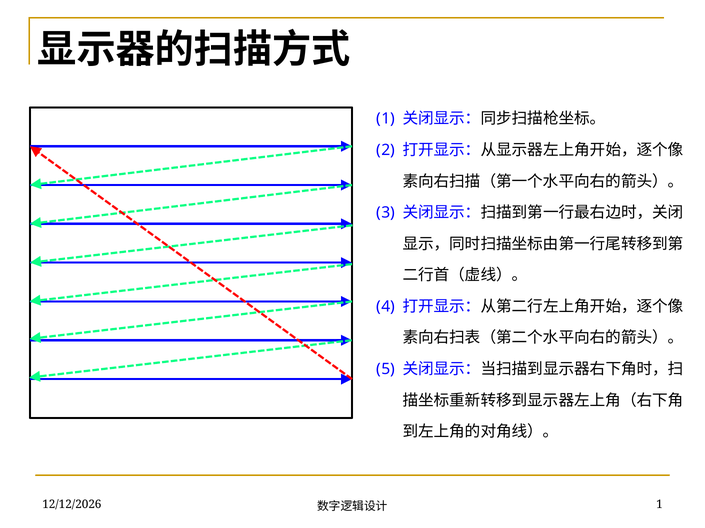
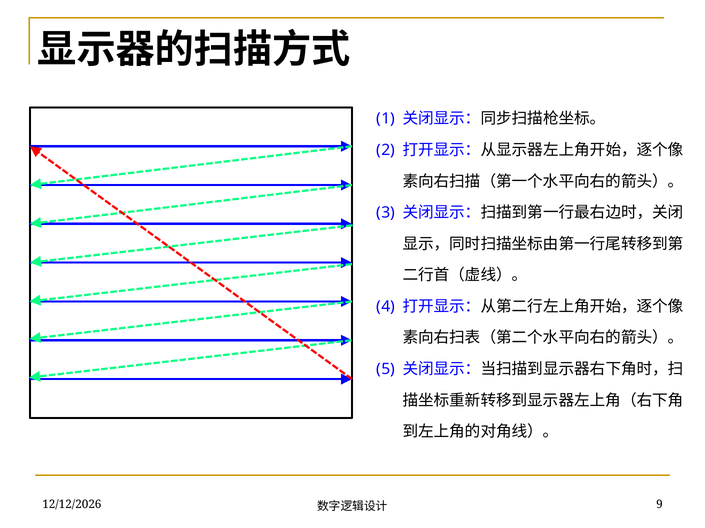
1 at (660, 505): 1 -> 9
